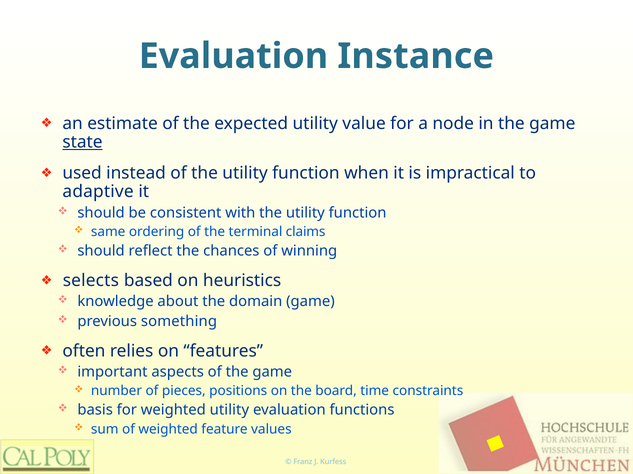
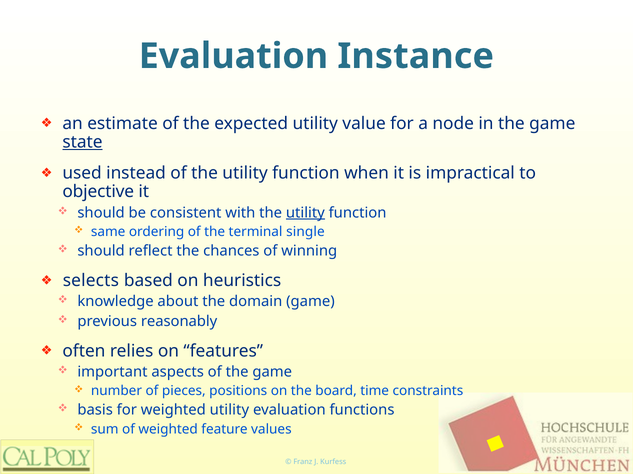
adaptive: adaptive -> objective
utility at (305, 213) underline: none -> present
claims: claims -> single
something: something -> reasonably
